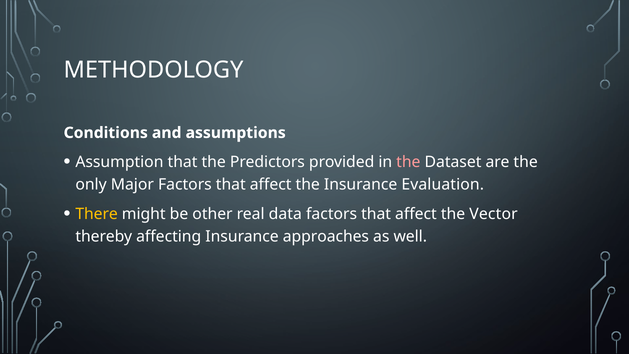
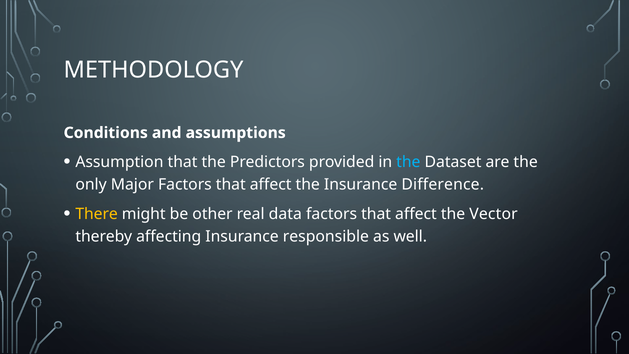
the at (408, 162) colour: pink -> light blue
Evaluation: Evaluation -> Difference
approaches: approaches -> responsible
